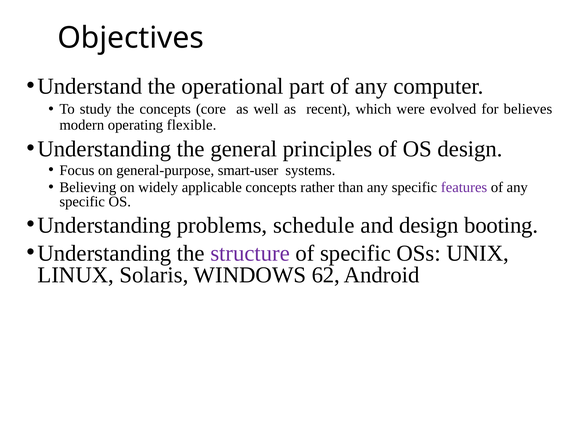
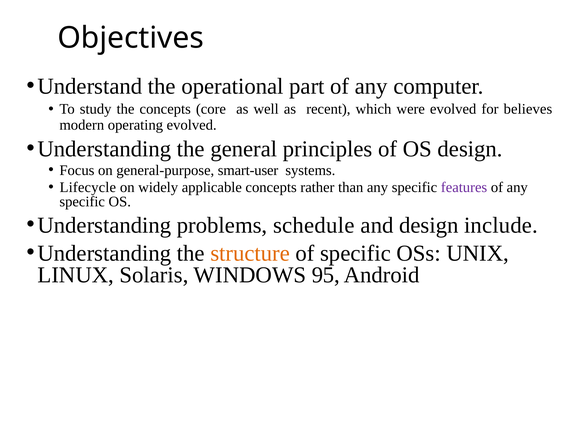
operating flexible: flexible -> evolved
Believing: Believing -> Lifecycle
booting: booting -> include
structure colour: purple -> orange
62: 62 -> 95
